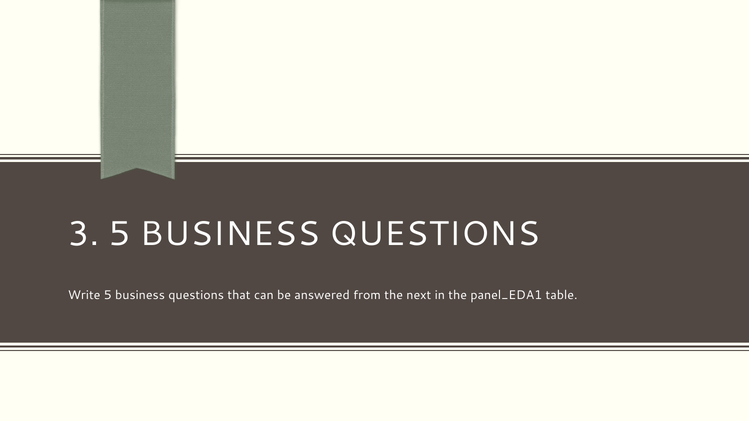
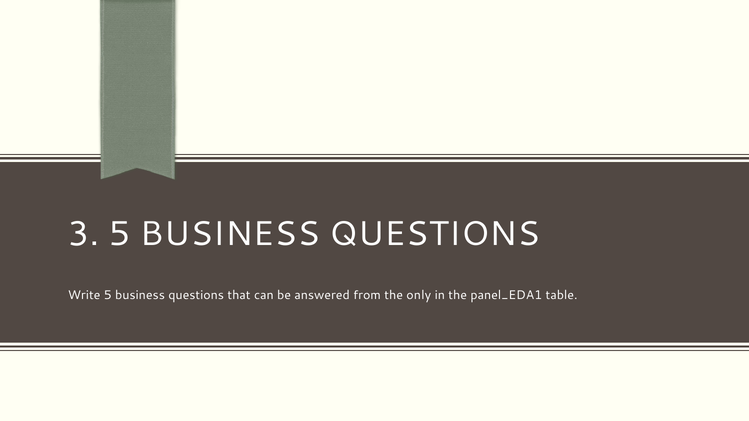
next: next -> only
